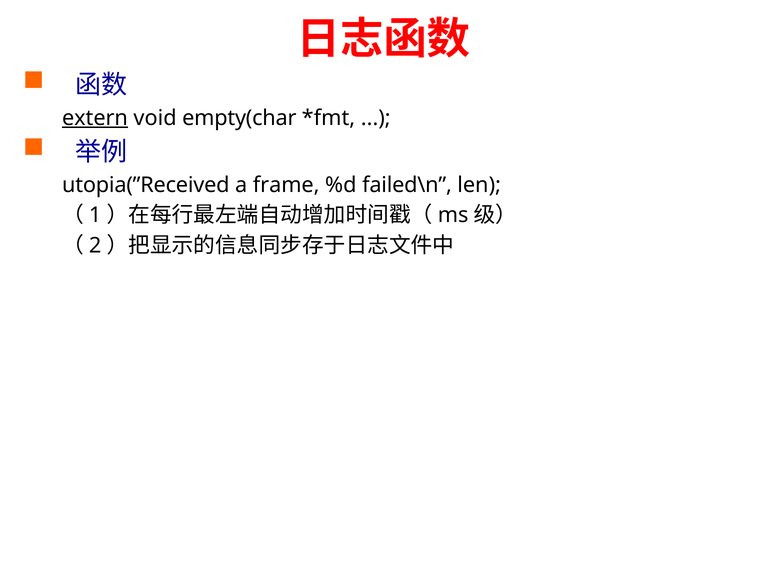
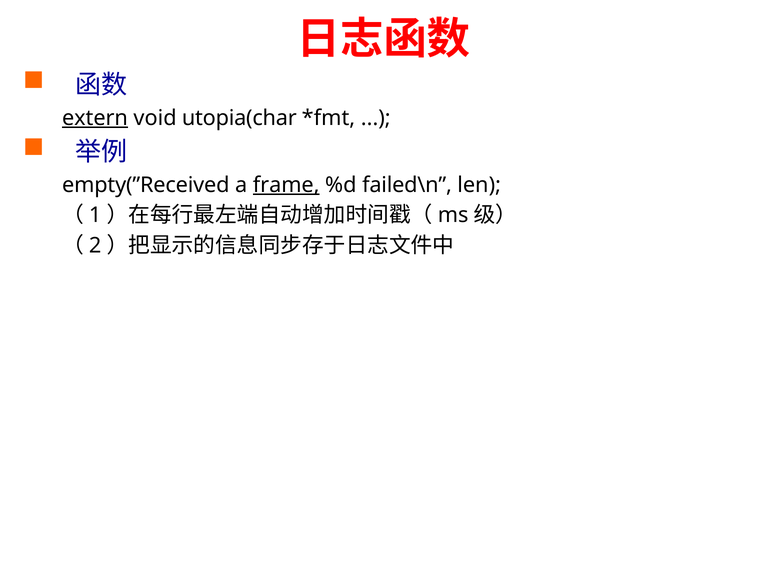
empty(char: empty(char -> utopia(char
utopia(”Received: utopia(”Received -> empty(”Received
frame underline: none -> present
